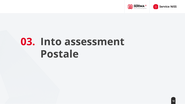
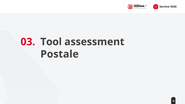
Into: Into -> Tool
